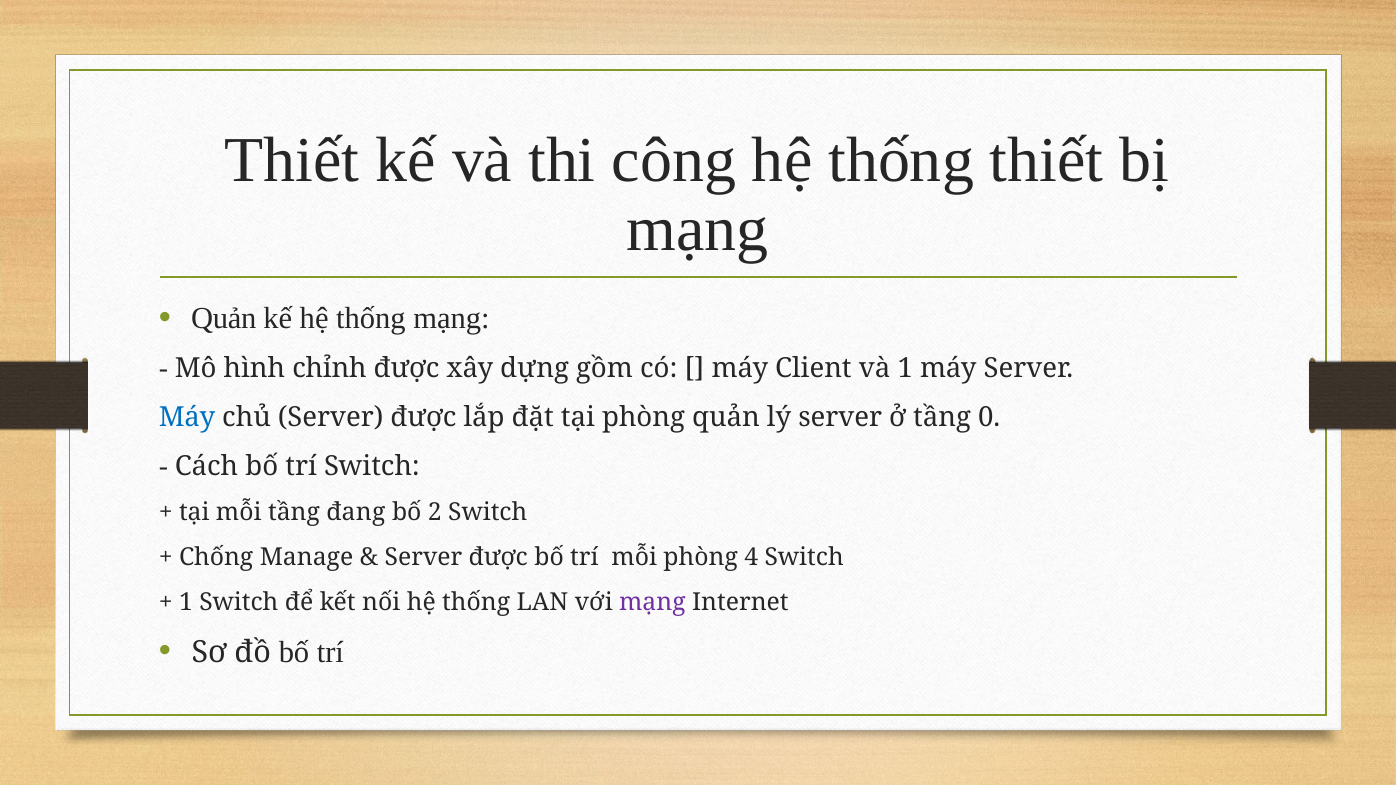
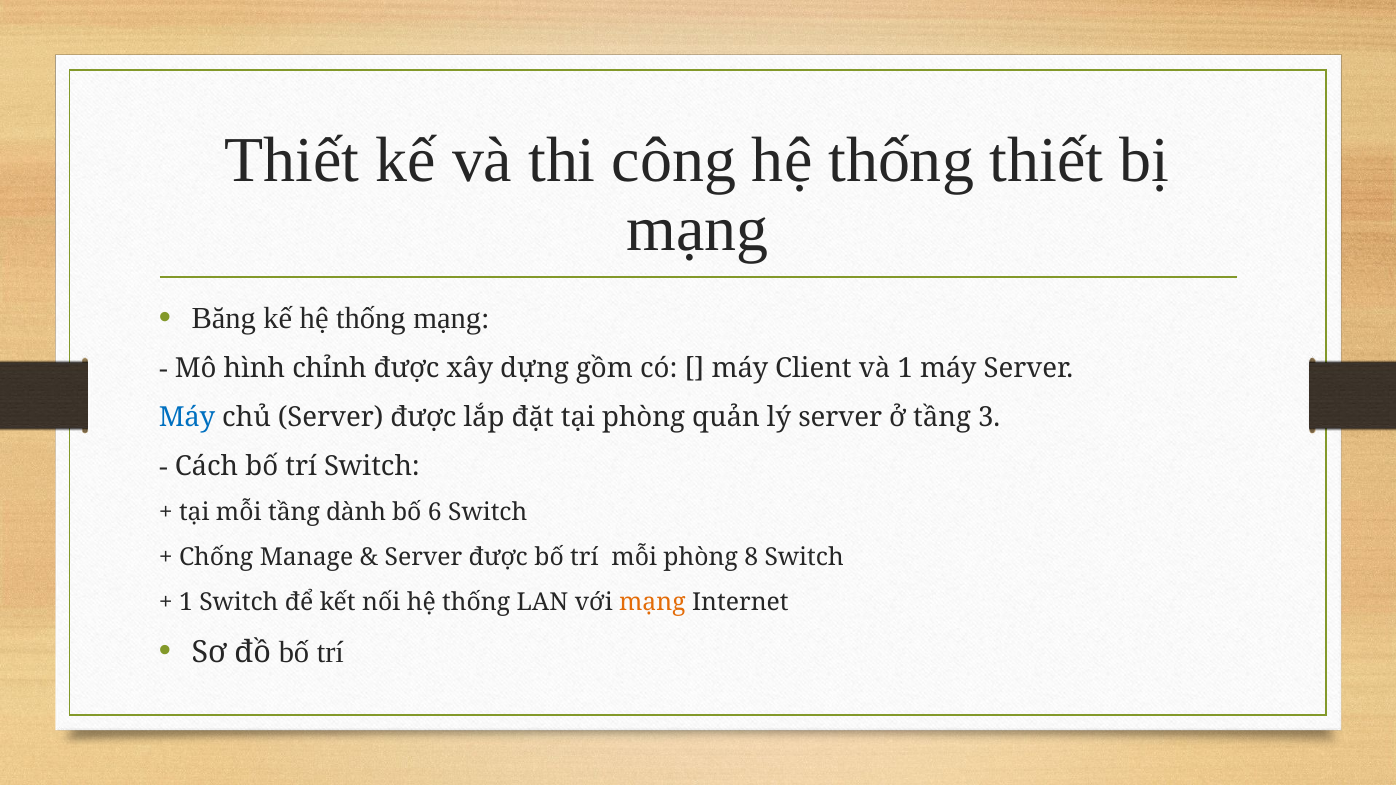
Quản at (224, 318): Quản -> Băng
0: 0 -> 3
đang: đang -> dành
2: 2 -> 6
4: 4 -> 8
mạng at (652, 603) colour: purple -> orange
